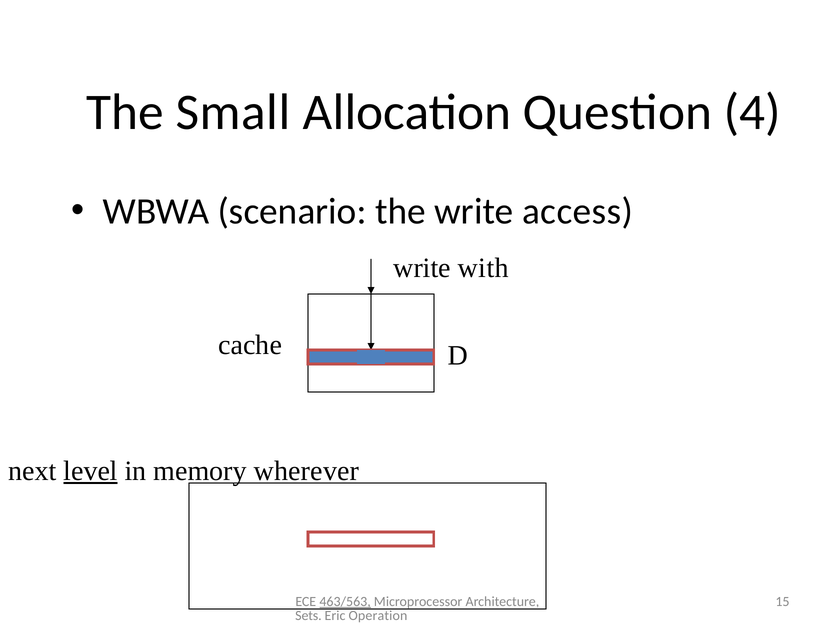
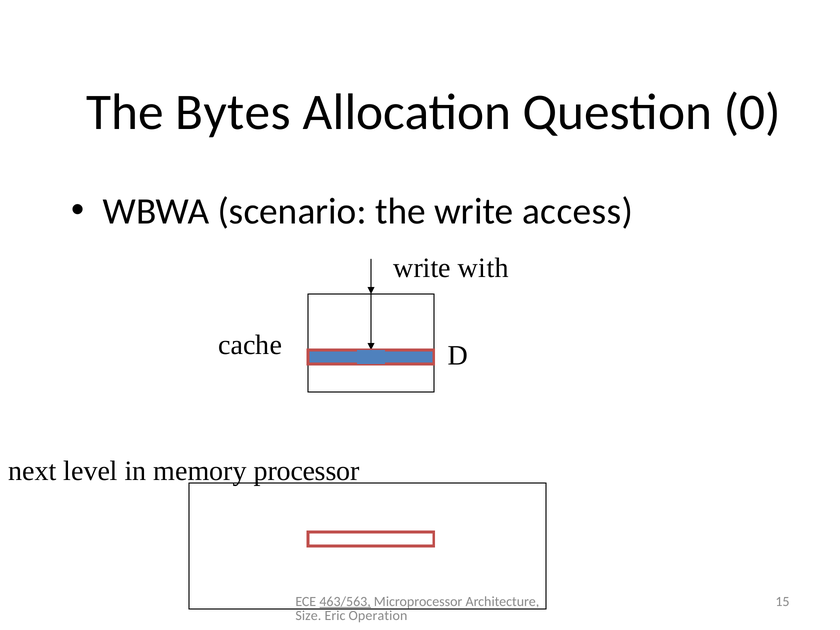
Small: Small -> Bytes
4: 4 -> 0
level underline: present -> none
wherever: wherever -> processor
Sets: Sets -> Size
